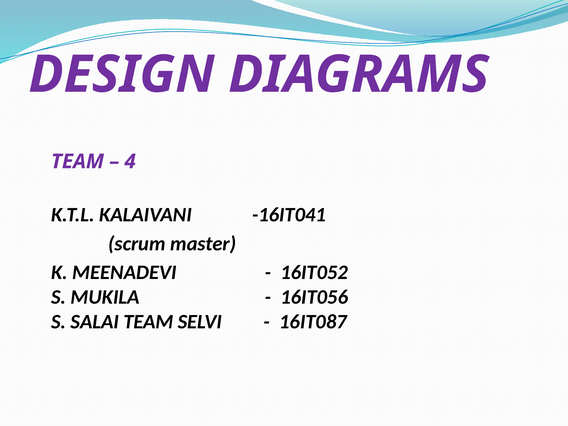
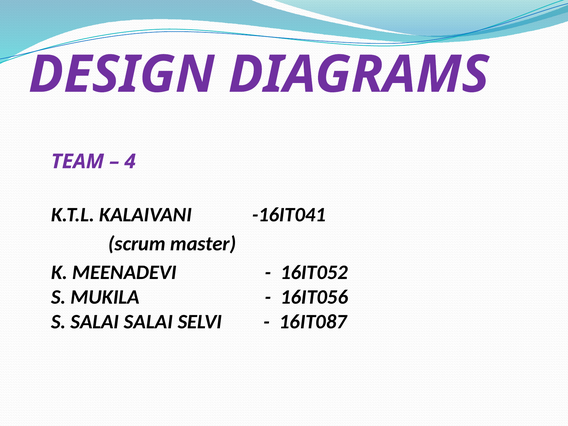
SALAI TEAM: TEAM -> SALAI
